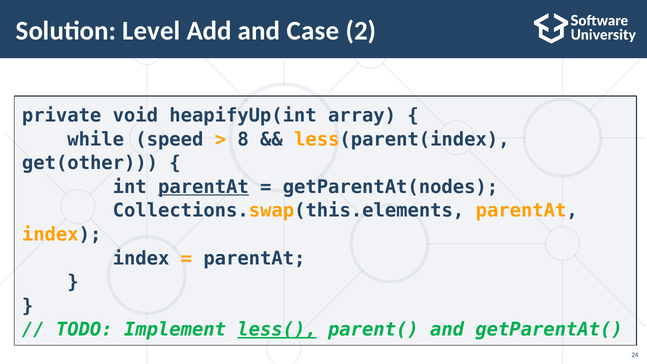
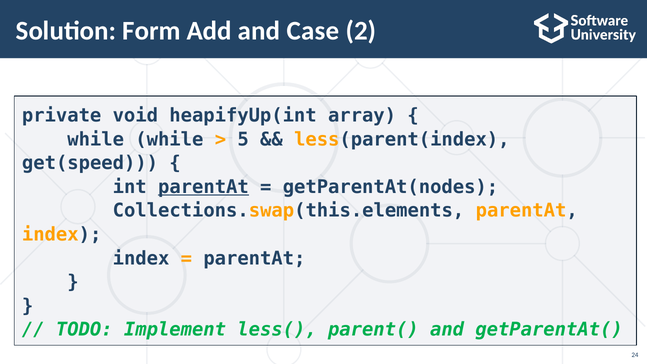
Level: Level -> Form
while speed: speed -> while
8: 8 -> 5
get(other: get(other -> get(speed
less( underline: present -> none
